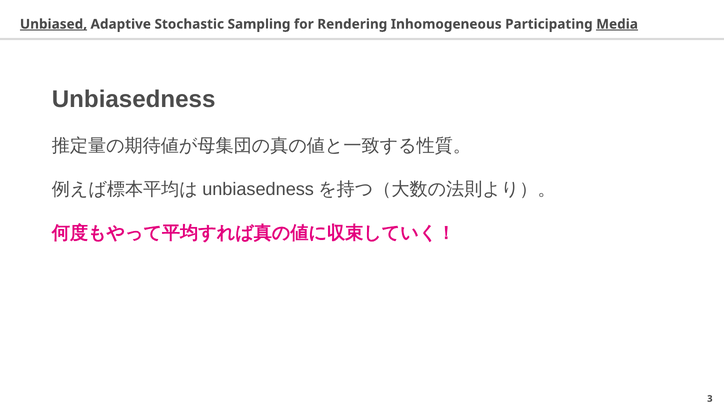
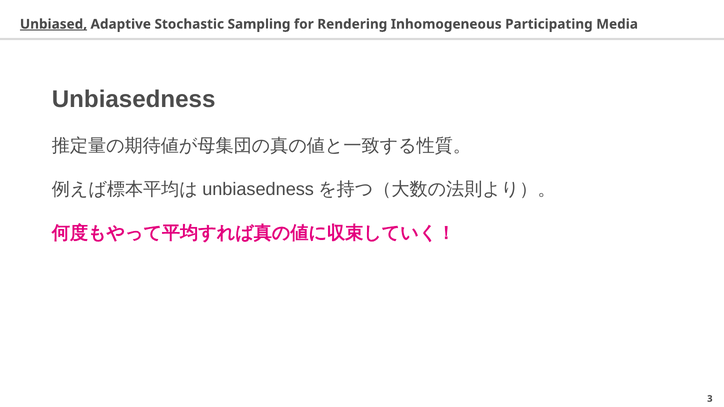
Media underline: present -> none
